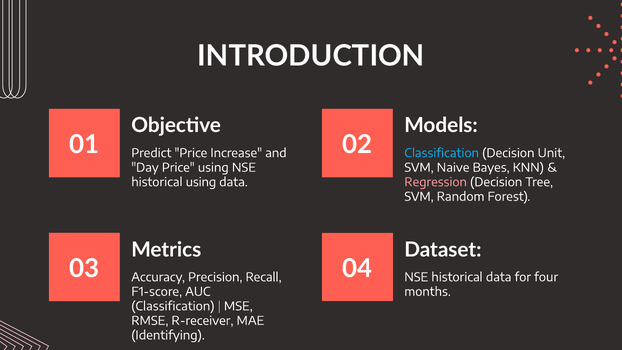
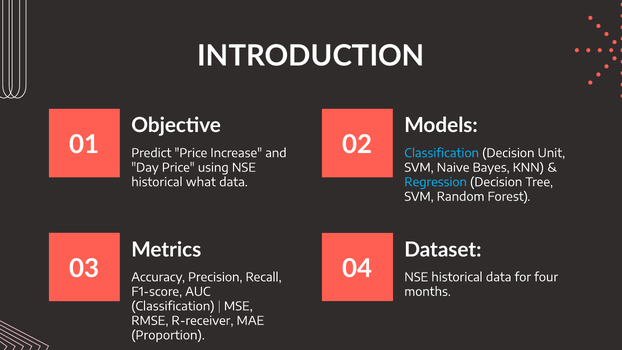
historical using: using -> what
Regression colour: pink -> light blue
Identifying: Identifying -> Proportion
